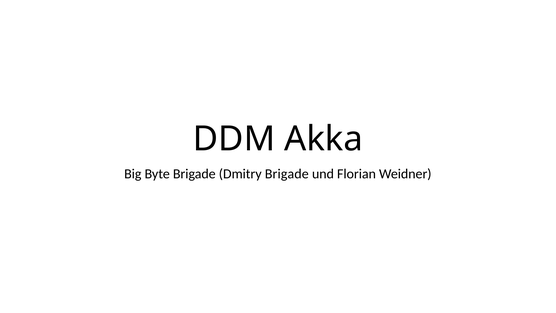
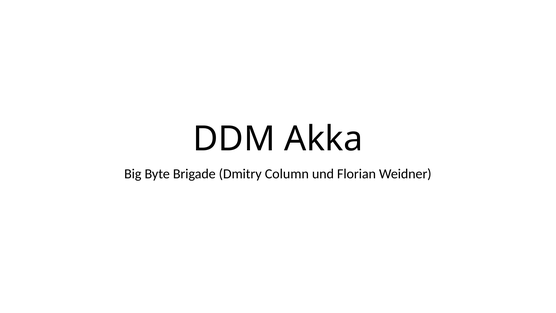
Dmitry Brigade: Brigade -> Column
